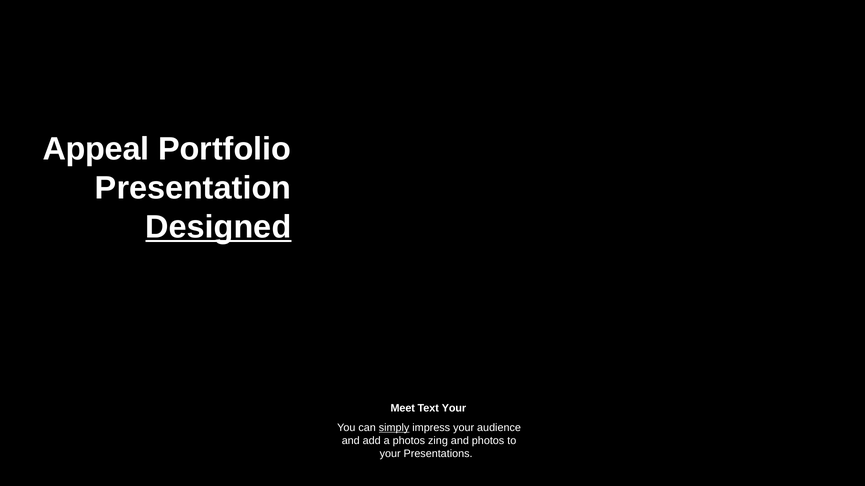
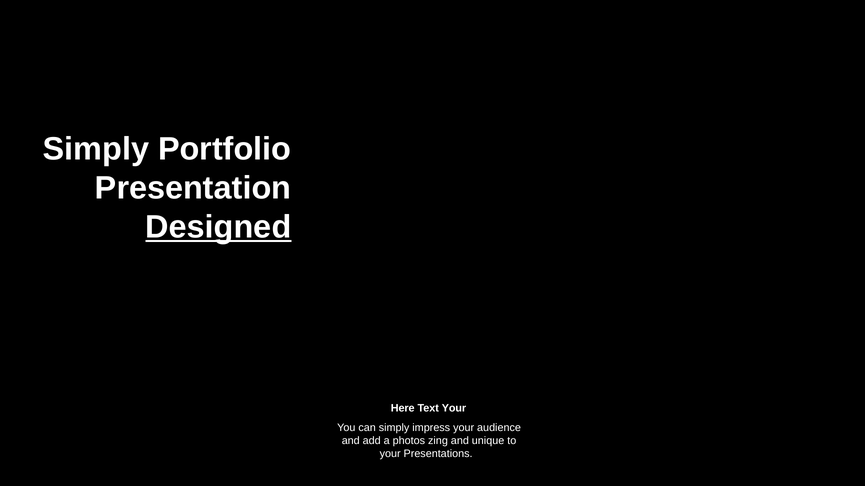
Appeal at (96, 149): Appeal -> Simply
Meet: Meet -> Here
simply at (394, 428) underline: present -> none
and photos: photos -> unique
